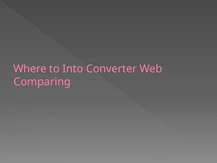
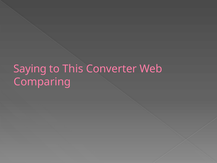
Where: Where -> Saying
Into: Into -> This
